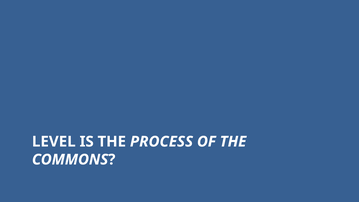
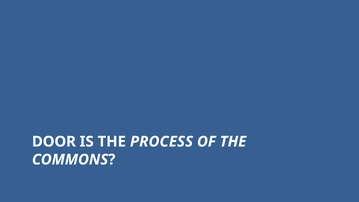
LEVEL: LEVEL -> DOOR
